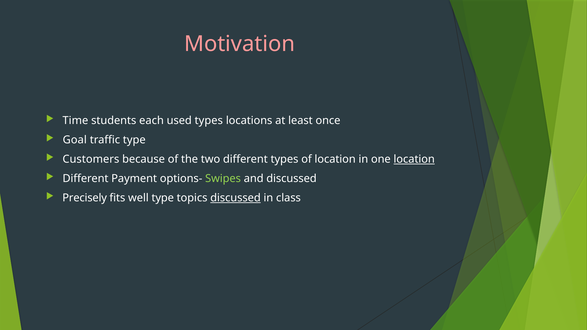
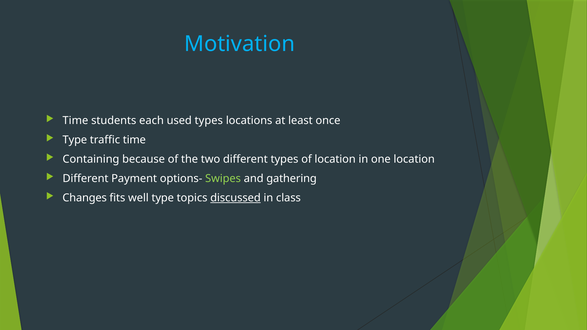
Motivation colour: pink -> light blue
Goal at (75, 140): Goal -> Type
traffic type: type -> time
Customers: Customers -> Containing
location at (414, 159) underline: present -> none
and discussed: discussed -> gathering
Precisely: Precisely -> Changes
